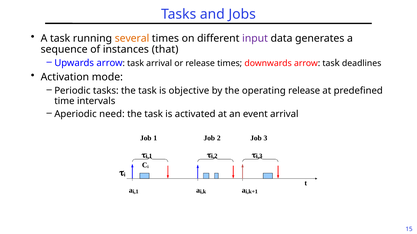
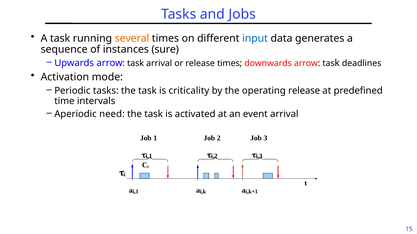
input colour: purple -> blue
that: that -> sure
objective: objective -> criticality
